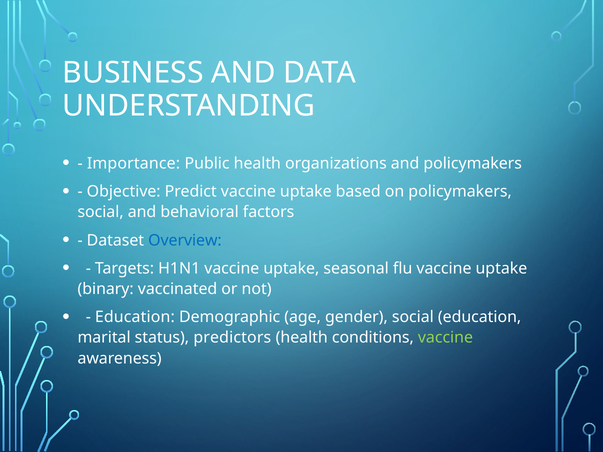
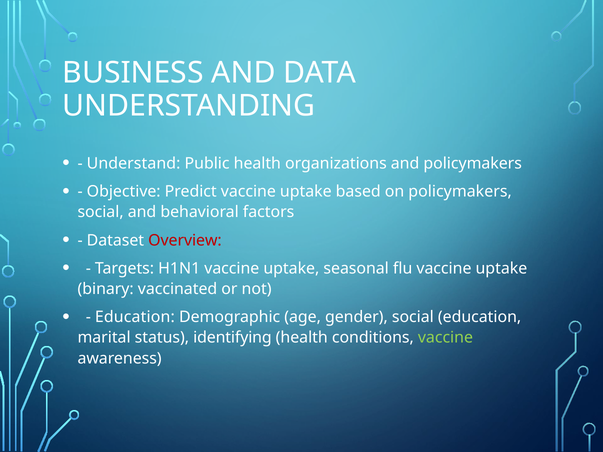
Importance: Importance -> Understand
Overview colour: blue -> red
predictors: predictors -> identifying
